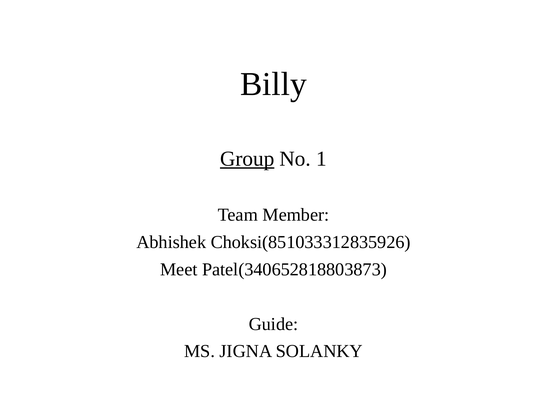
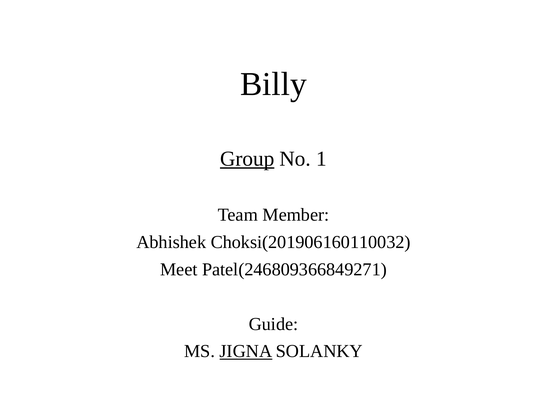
Choksi(851033312835926: Choksi(851033312835926 -> Choksi(201906160110032
Patel(340652818803873: Patel(340652818803873 -> Patel(246809366849271
JIGNA underline: none -> present
